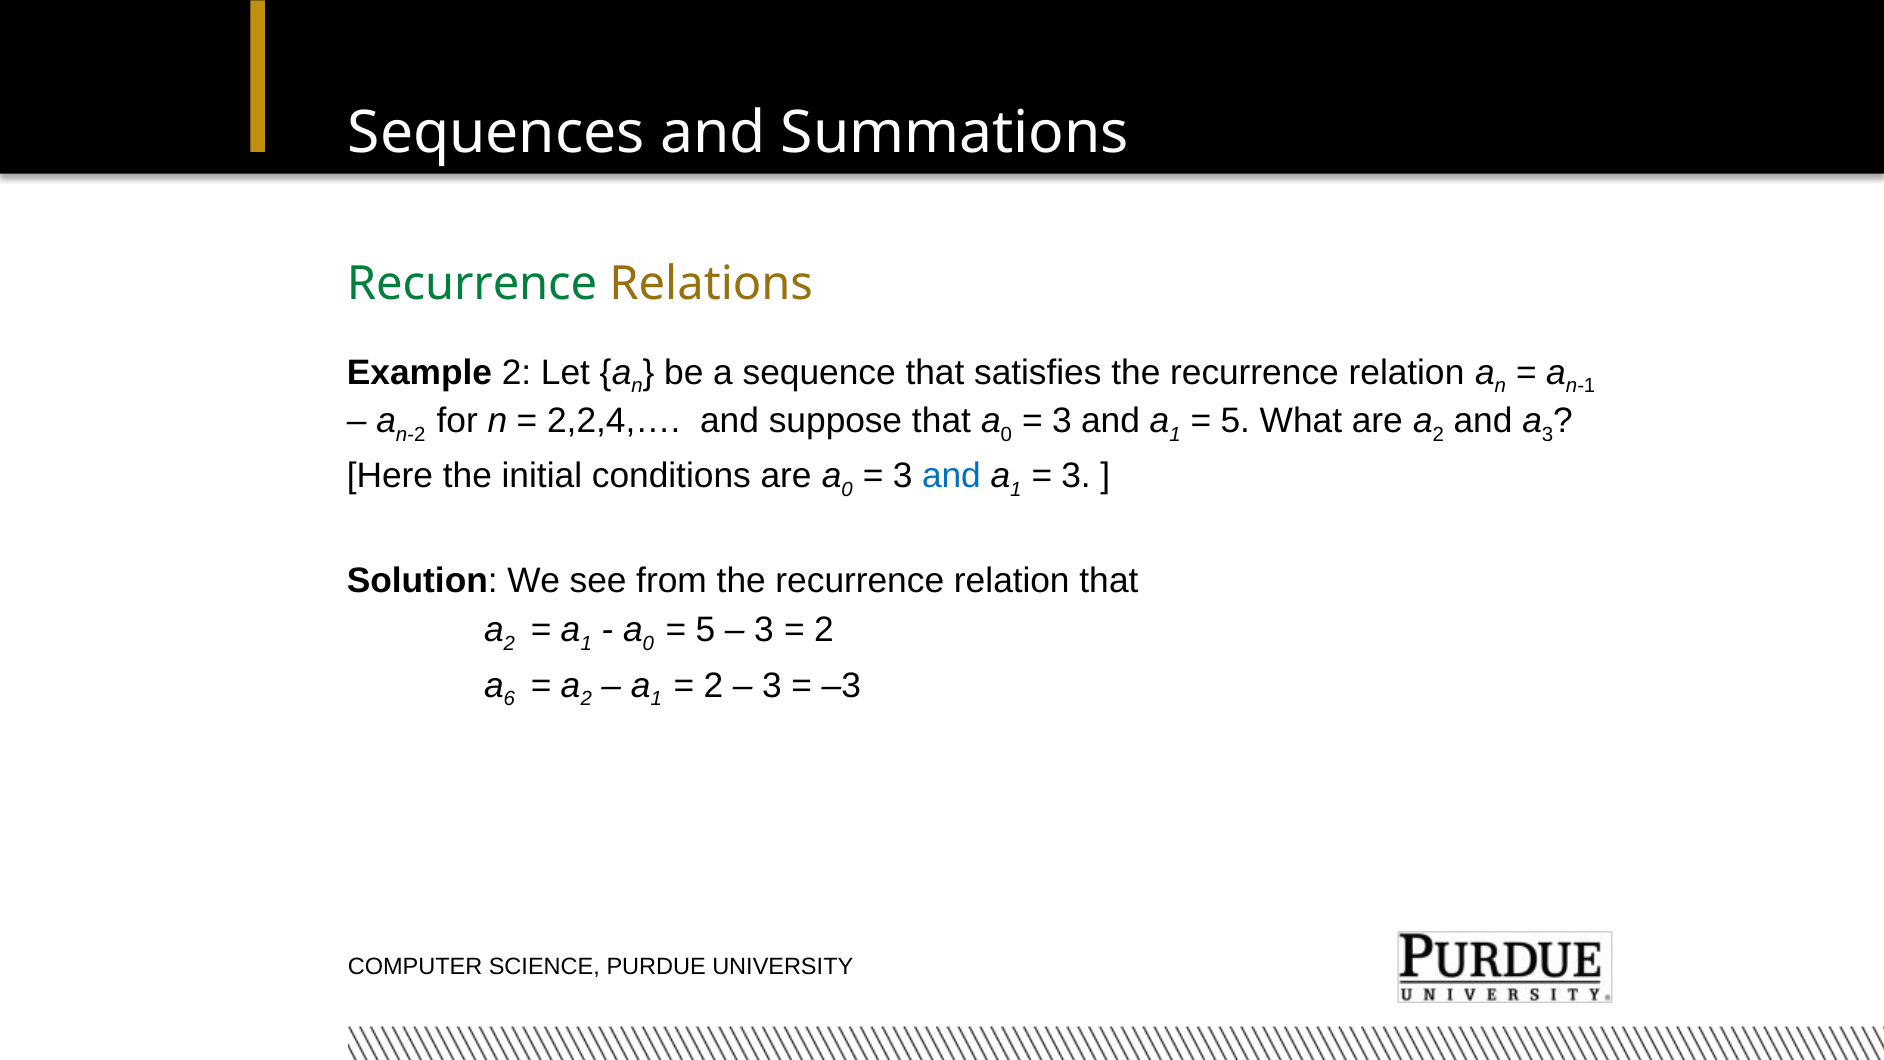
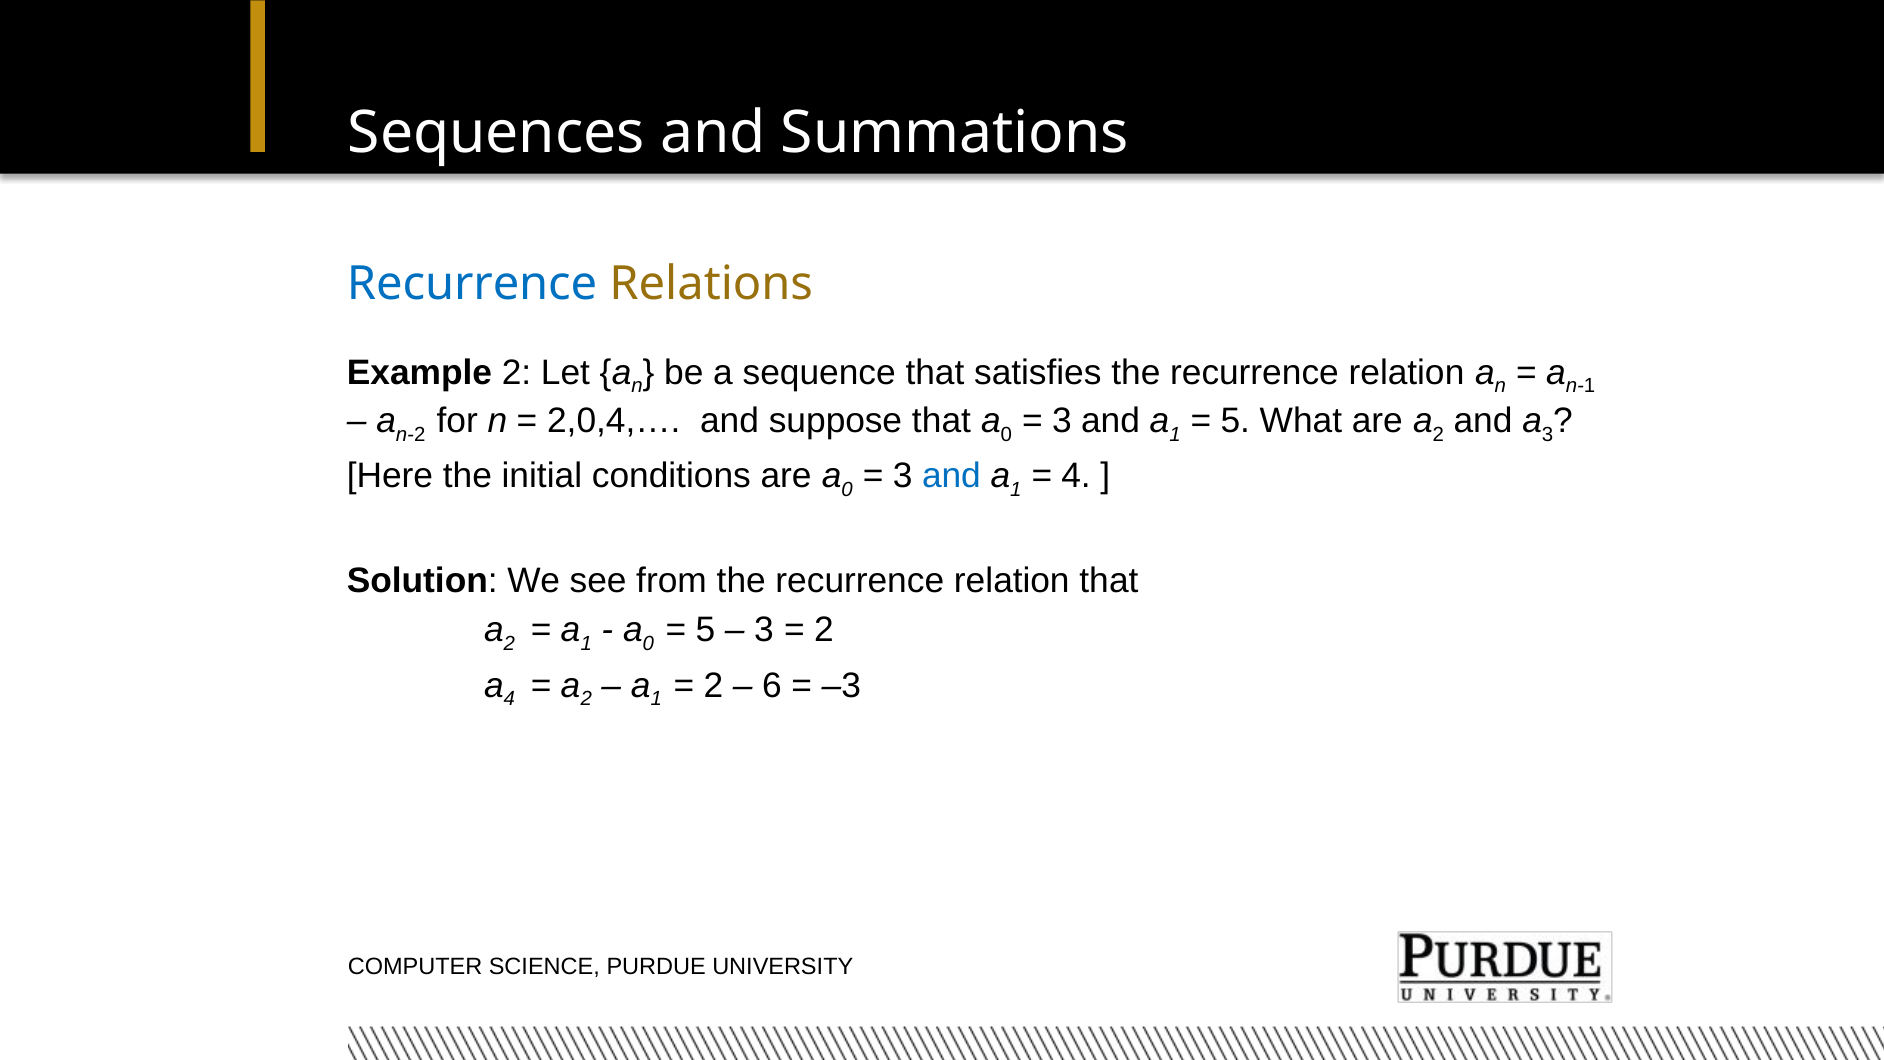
Recurrence at (472, 284) colour: green -> blue
2,2,4,…: 2,2,4,… -> 2,0,4,…
3 at (1076, 476): 3 -> 4
a 6: 6 -> 4
3 at (772, 685): 3 -> 6
